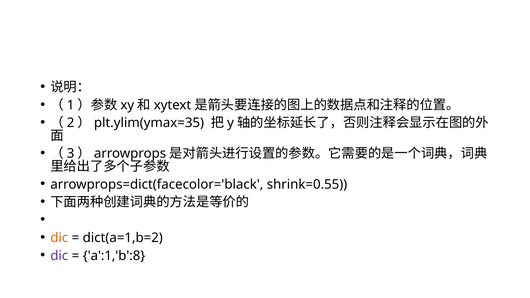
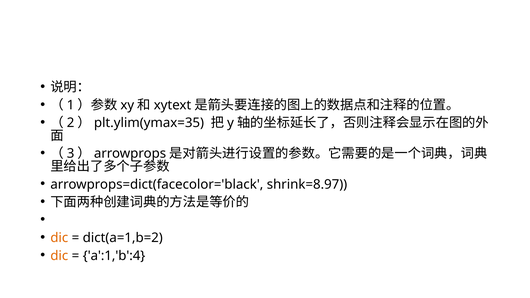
shrink=0.55: shrink=0.55 -> shrink=8.97
dic at (59, 256) colour: purple -> orange
a':1,'b':8: a':1,'b':8 -> a':1,'b':4
